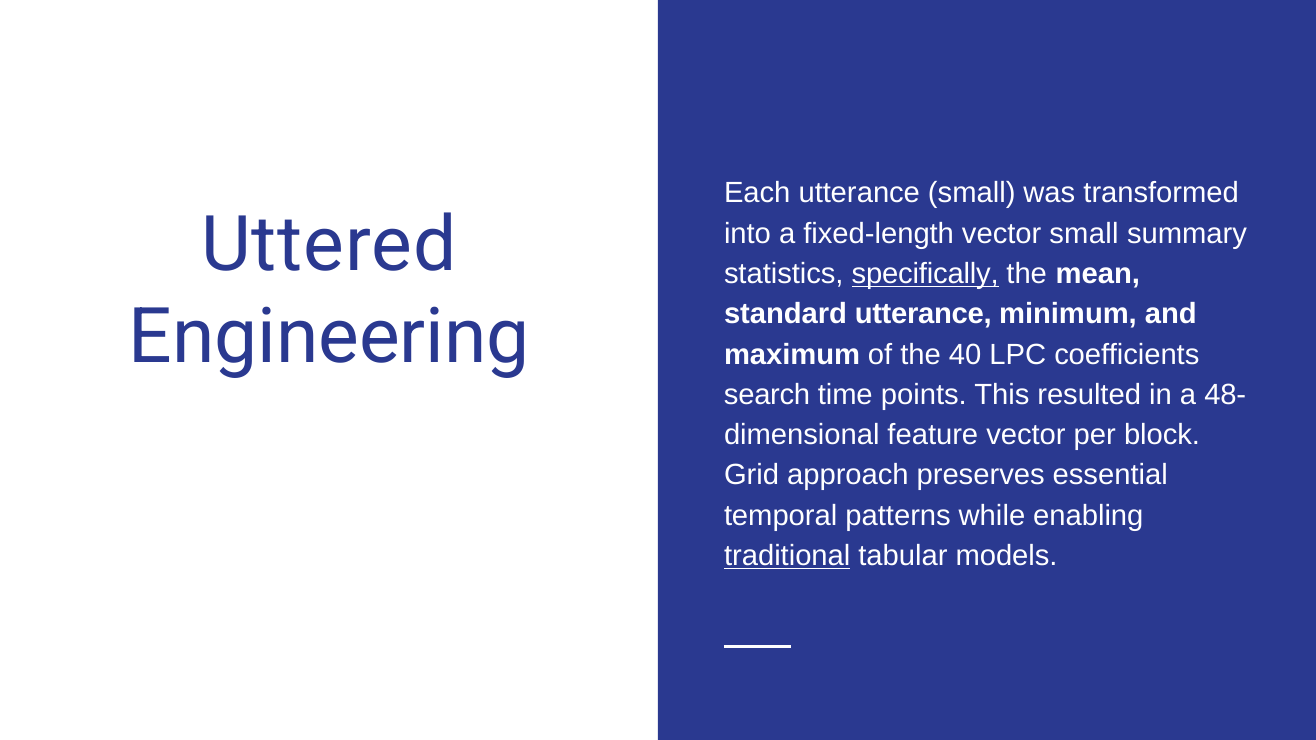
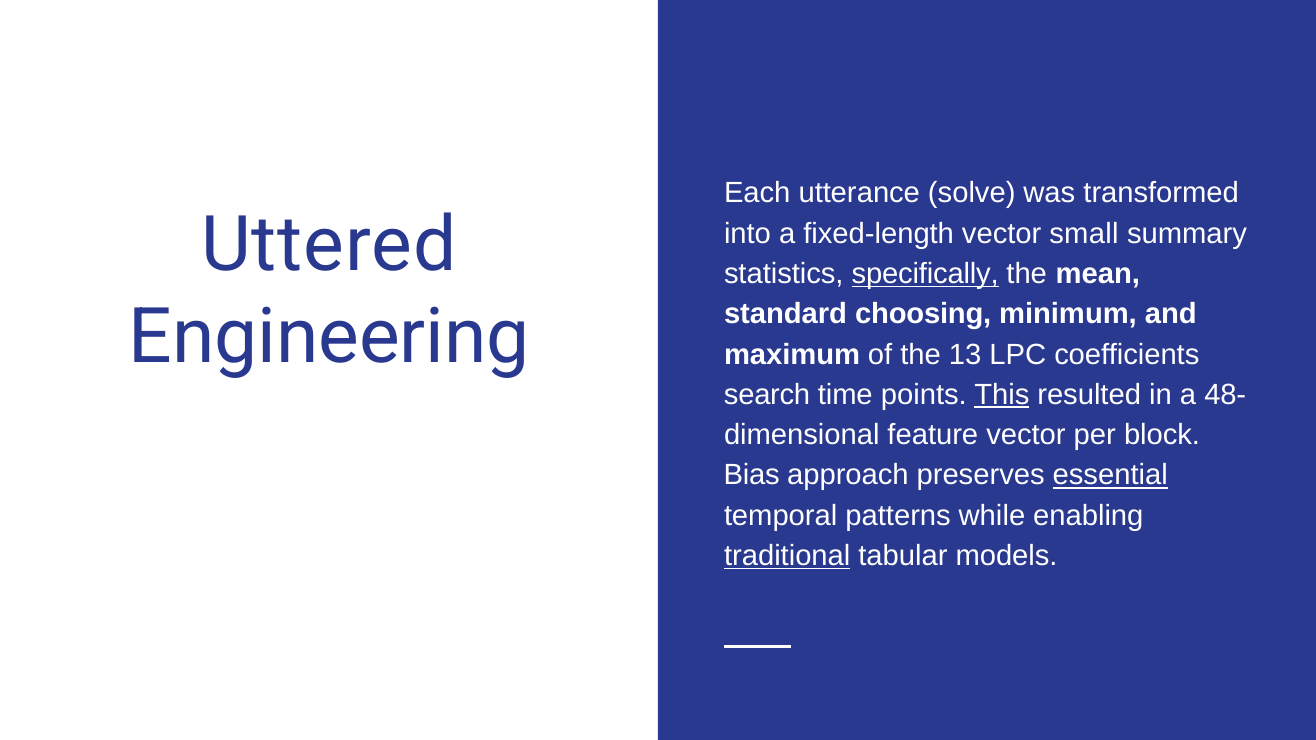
utterance small: small -> solve
standard utterance: utterance -> choosing
40: 40 -> 13
This underline: none -> present
Grid: Grid -> Bias
essential underline: none -> present
